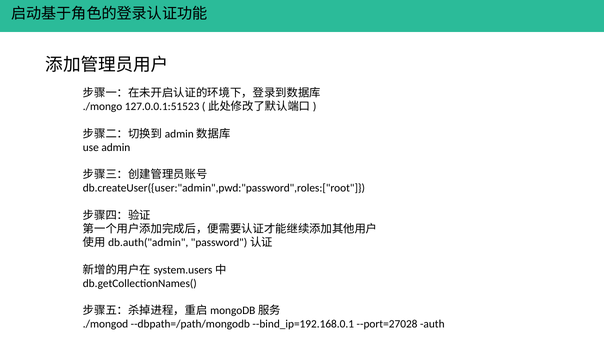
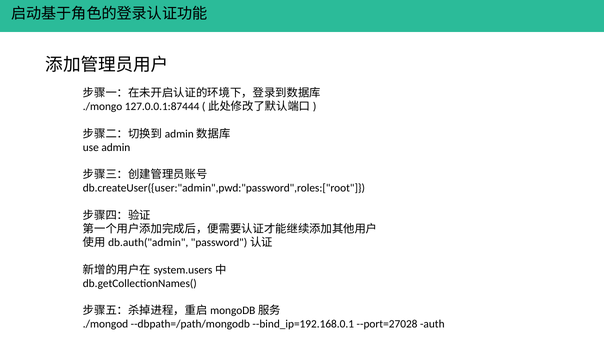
127.0.0.1:51523: 127.0.0.1:51523 -> 127.0.0.1:87444
